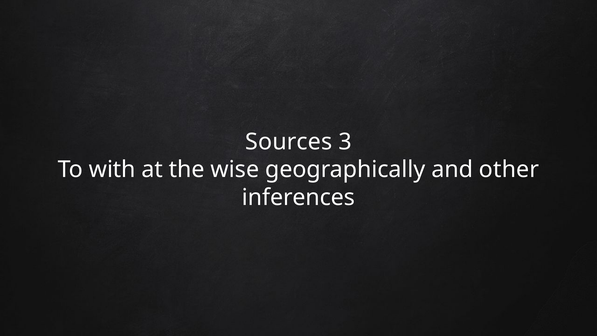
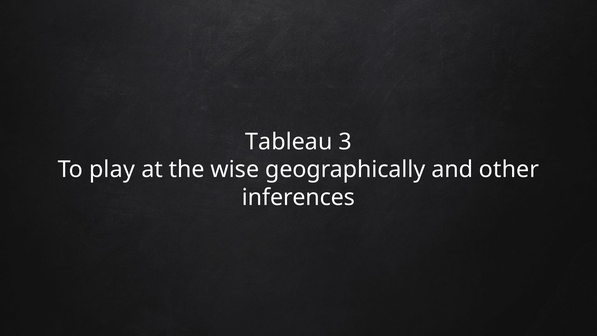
Sources: Sources -> Tableau
with: with -> play
